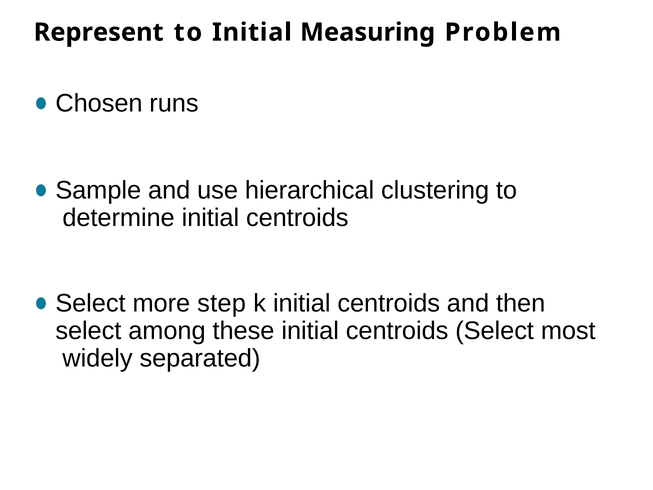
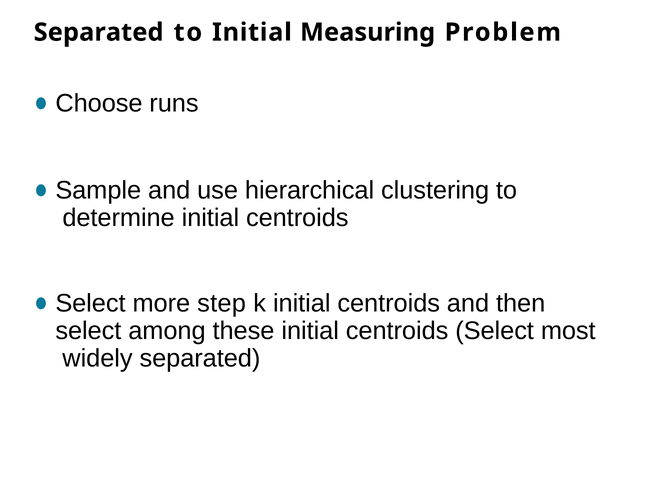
Represent at (99, 32): Represent -> Separated
Chosen: Chosen -> Choose
